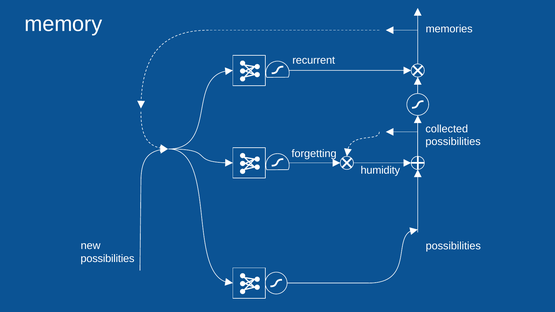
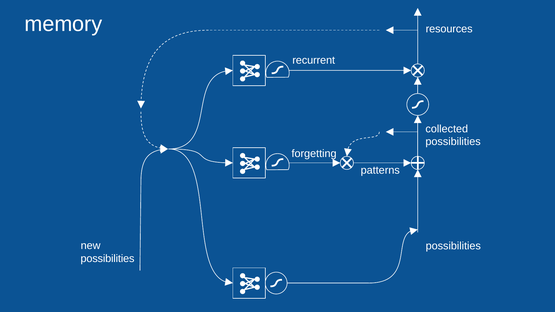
memories: memories -> resources
humidity: humidity -> patterns
